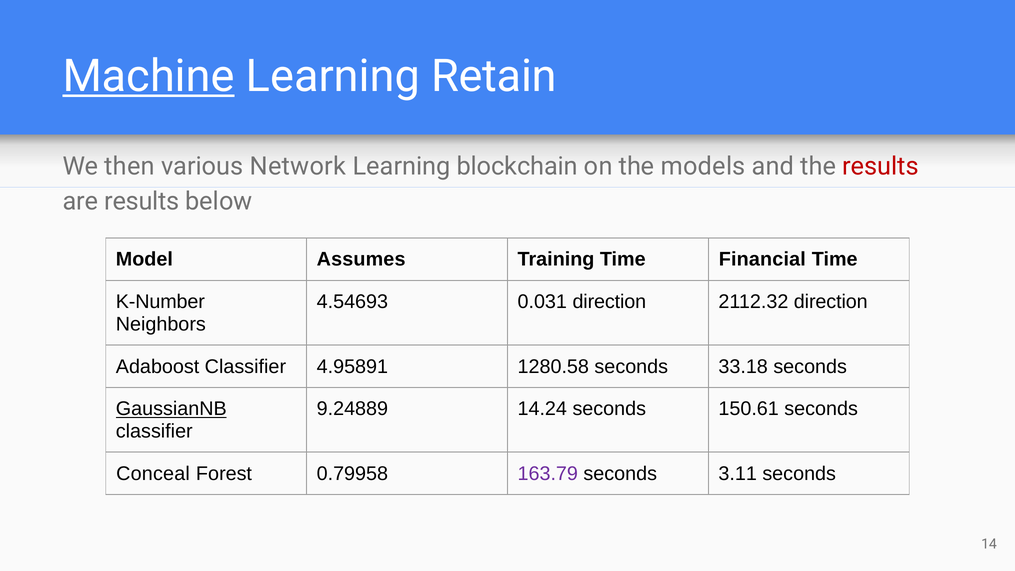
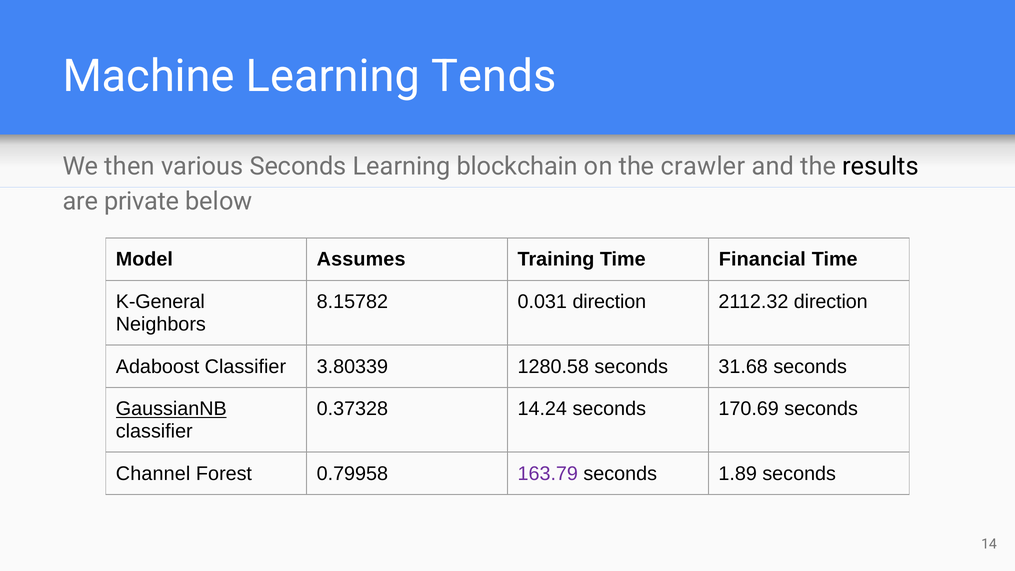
Machine underline: present -> none
Retain: Retain -> Tends
various Network: Network -> Seconds
models: models -> crawler
results at (881, 166) colour: red -> black
are results: results -> private
K-Number: K-Number -> K-General
4.54693: 4.54693 -> 8.15782
4.95891: 4.95891 -> 3.80339
33.18: 33.18 -> 31.68
9.24889: 9.24889 -> 0.37328
150.61: 150.61 -> 170.69
Conceal: Conceal -> Channel
3.11: 3.11 -> 1.89
